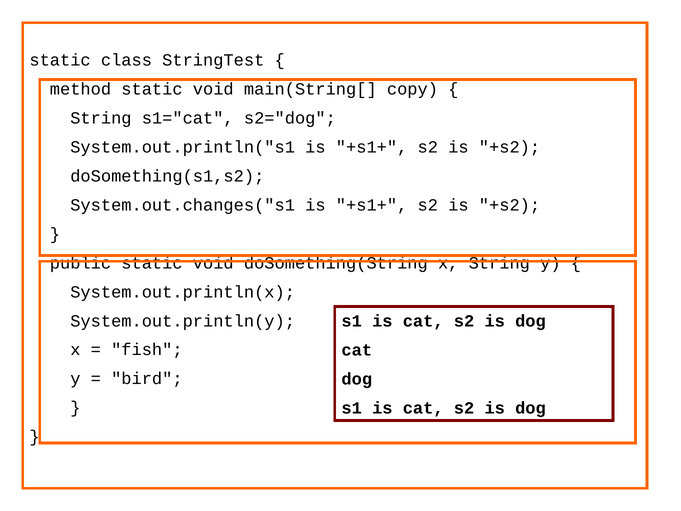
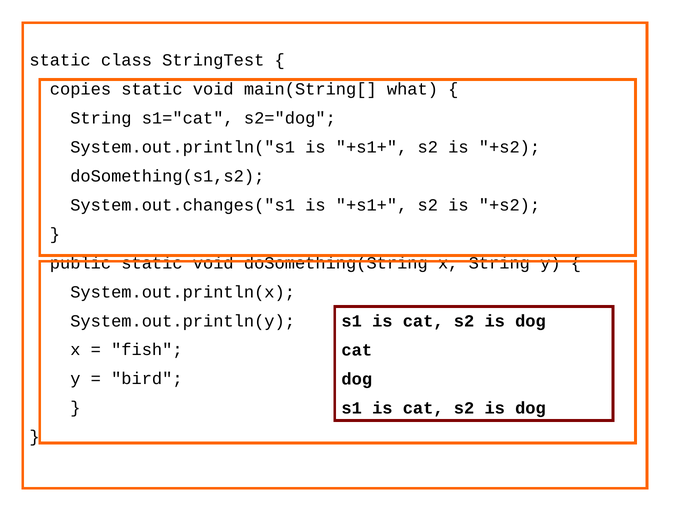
method: method -> copies
copy: copy -> what
